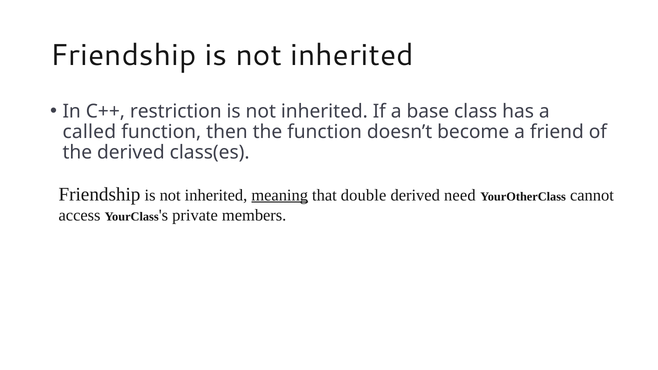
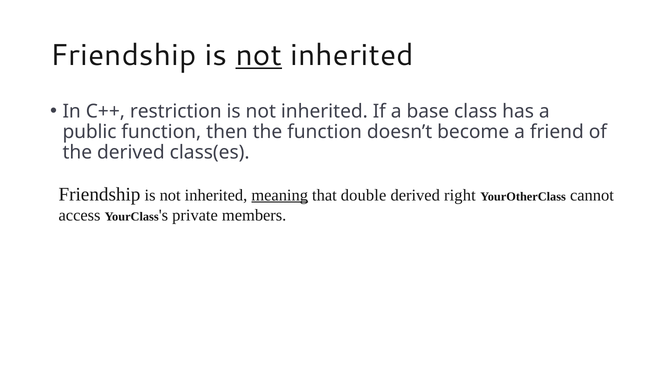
not at (259, 55) underline: none -> present
called: called -> public
need: need -> right
